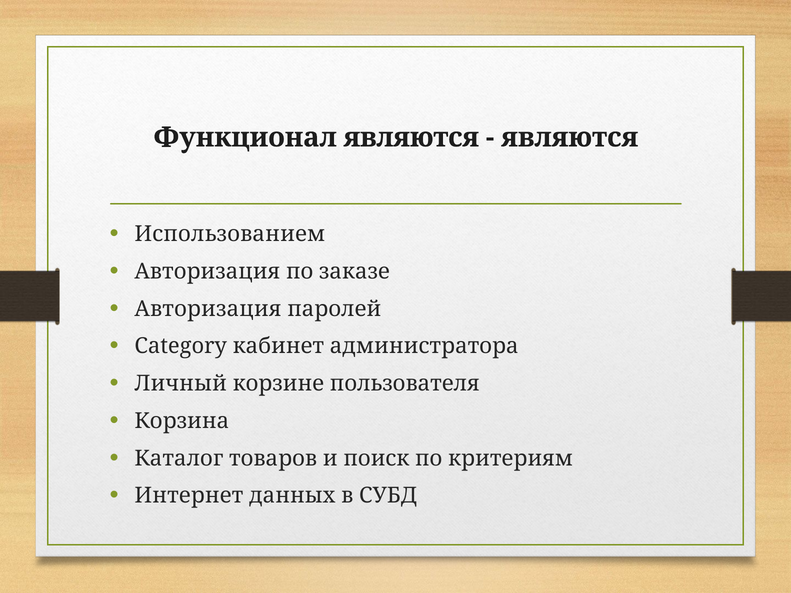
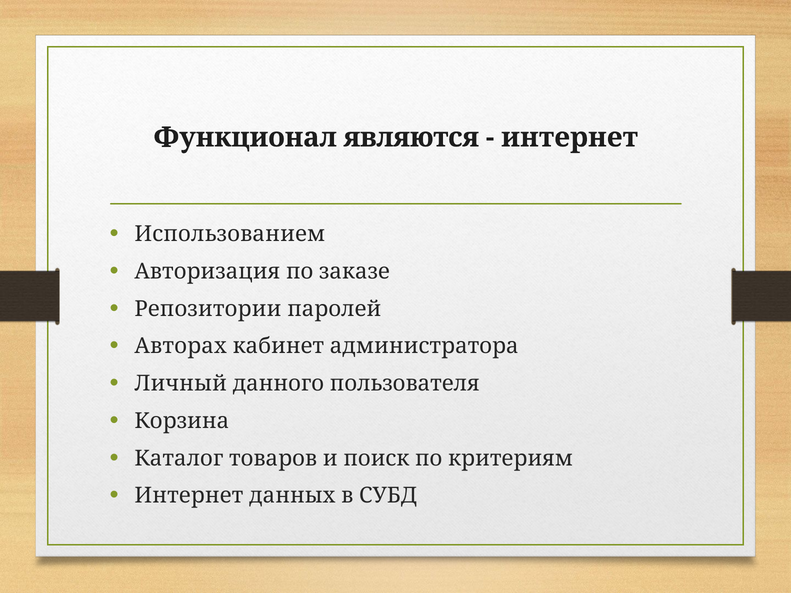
являются at (570, 137): являются -> интернет
Авторизация at (208, 309): Авторизация -> Репозитории
Category: Category -> Авторах
корзине: корзине -> данного
